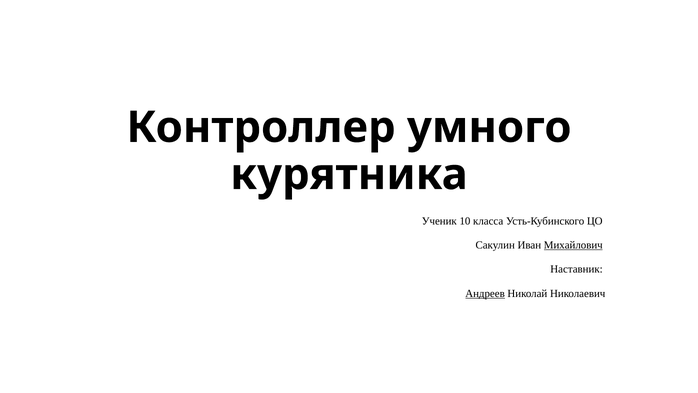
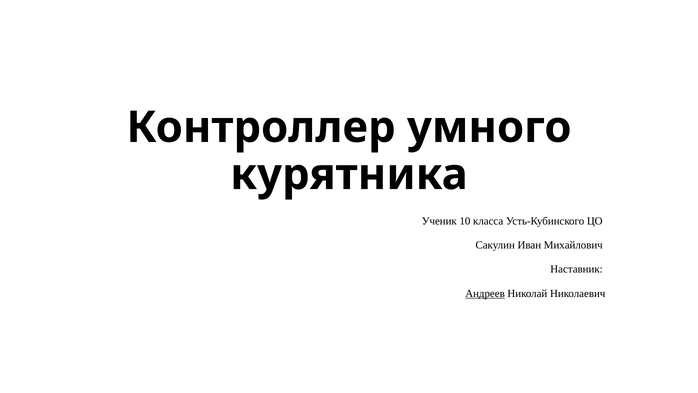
Михайлович underline: present -> none
